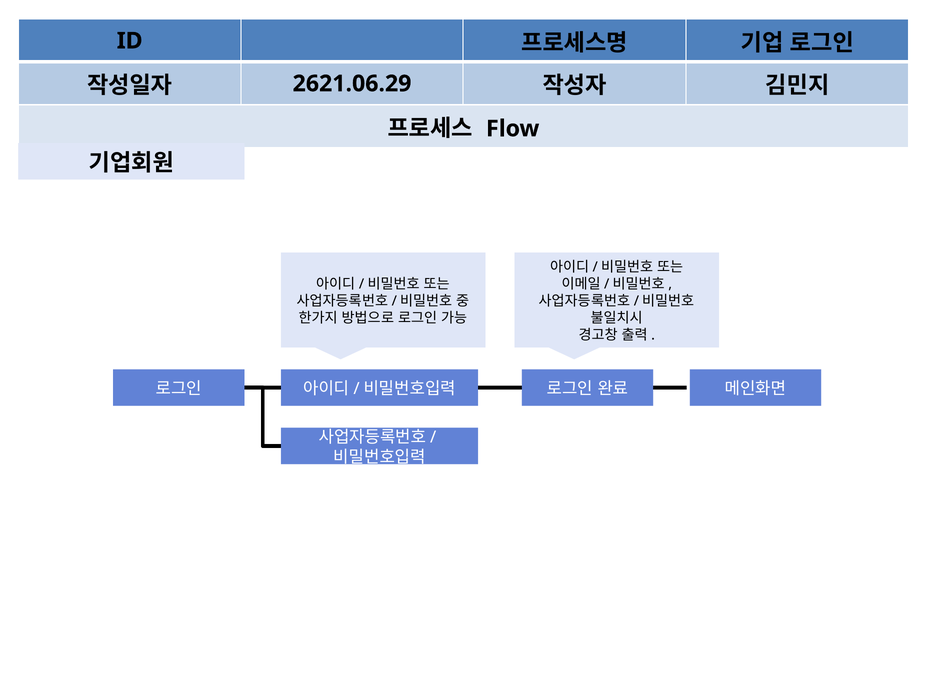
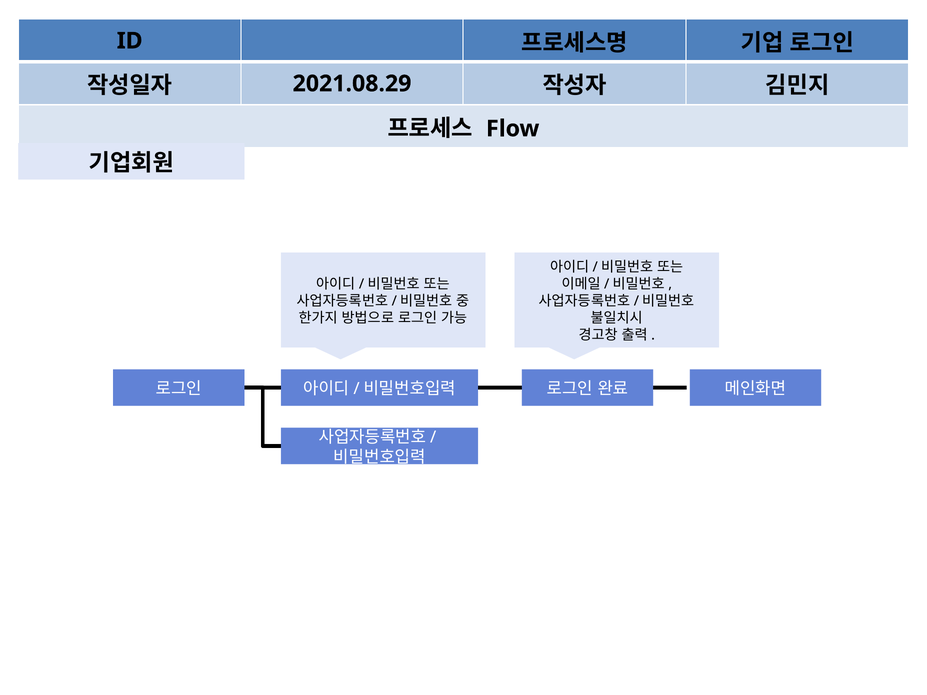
2621.06.29: 2621.06.29 -> 2021.08.29
